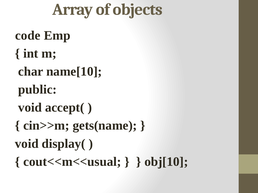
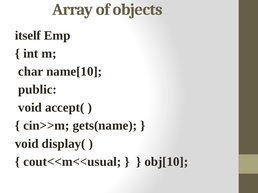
code: code -> itself
